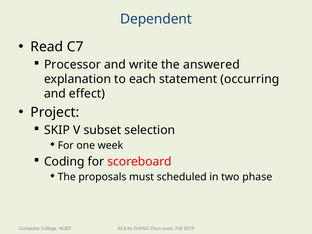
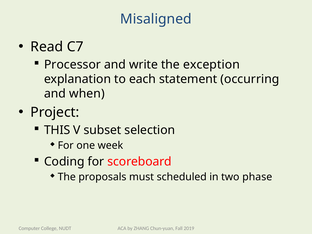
Dependent: Dependent -> Misaligned
answered: answered -> exception
effect: effect -> when
SKIP: SKIP -> THIS
